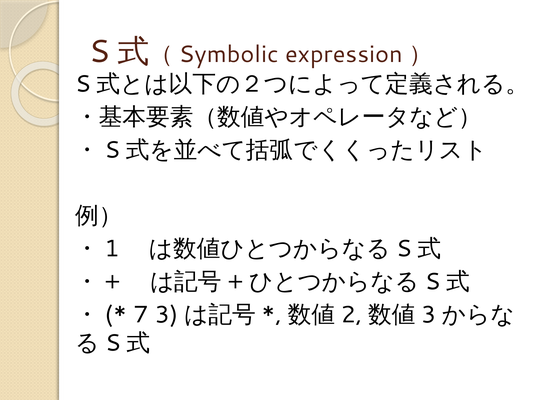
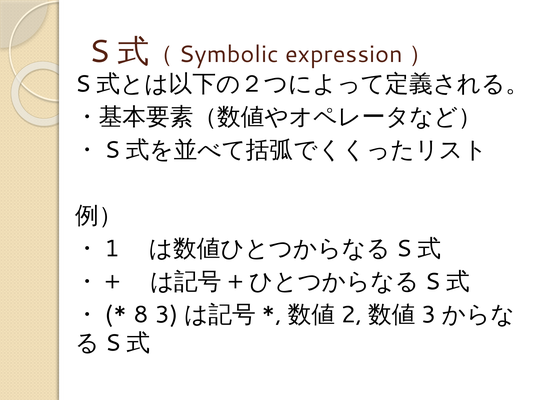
7: 7 -> 8
